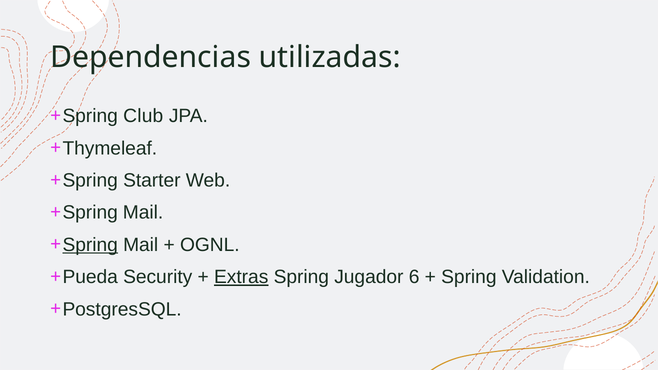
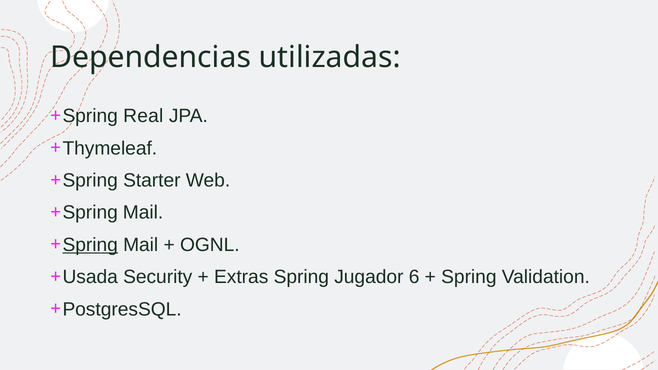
Club: Club -> Real
Pueda: Pueda -> Usada
Extras underline: present -> none
